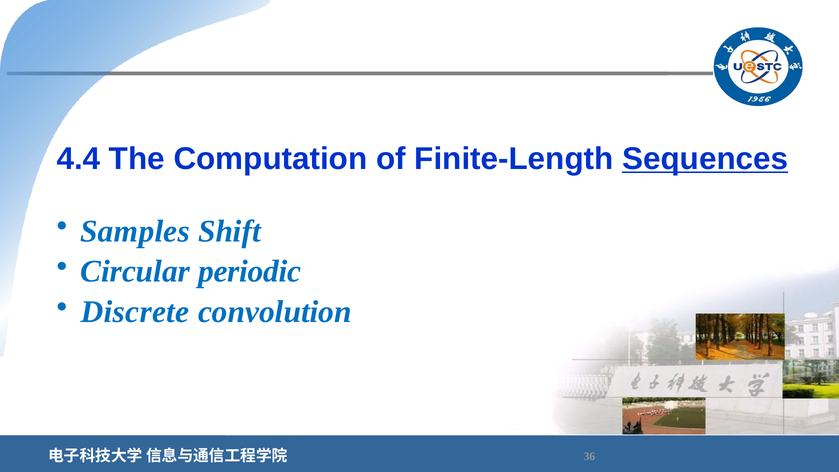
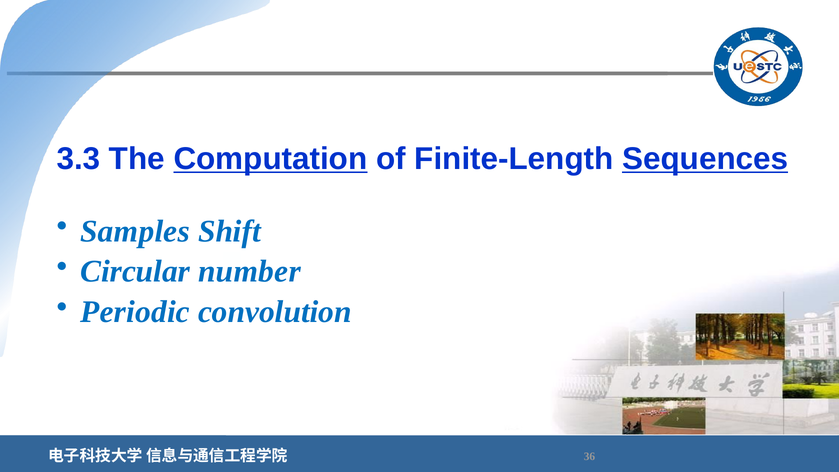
4.4: 4.4 -> 3.3
Computation underline: none -> present
periodic: periodic -> number
Discrete: Discrete -> Periodic
